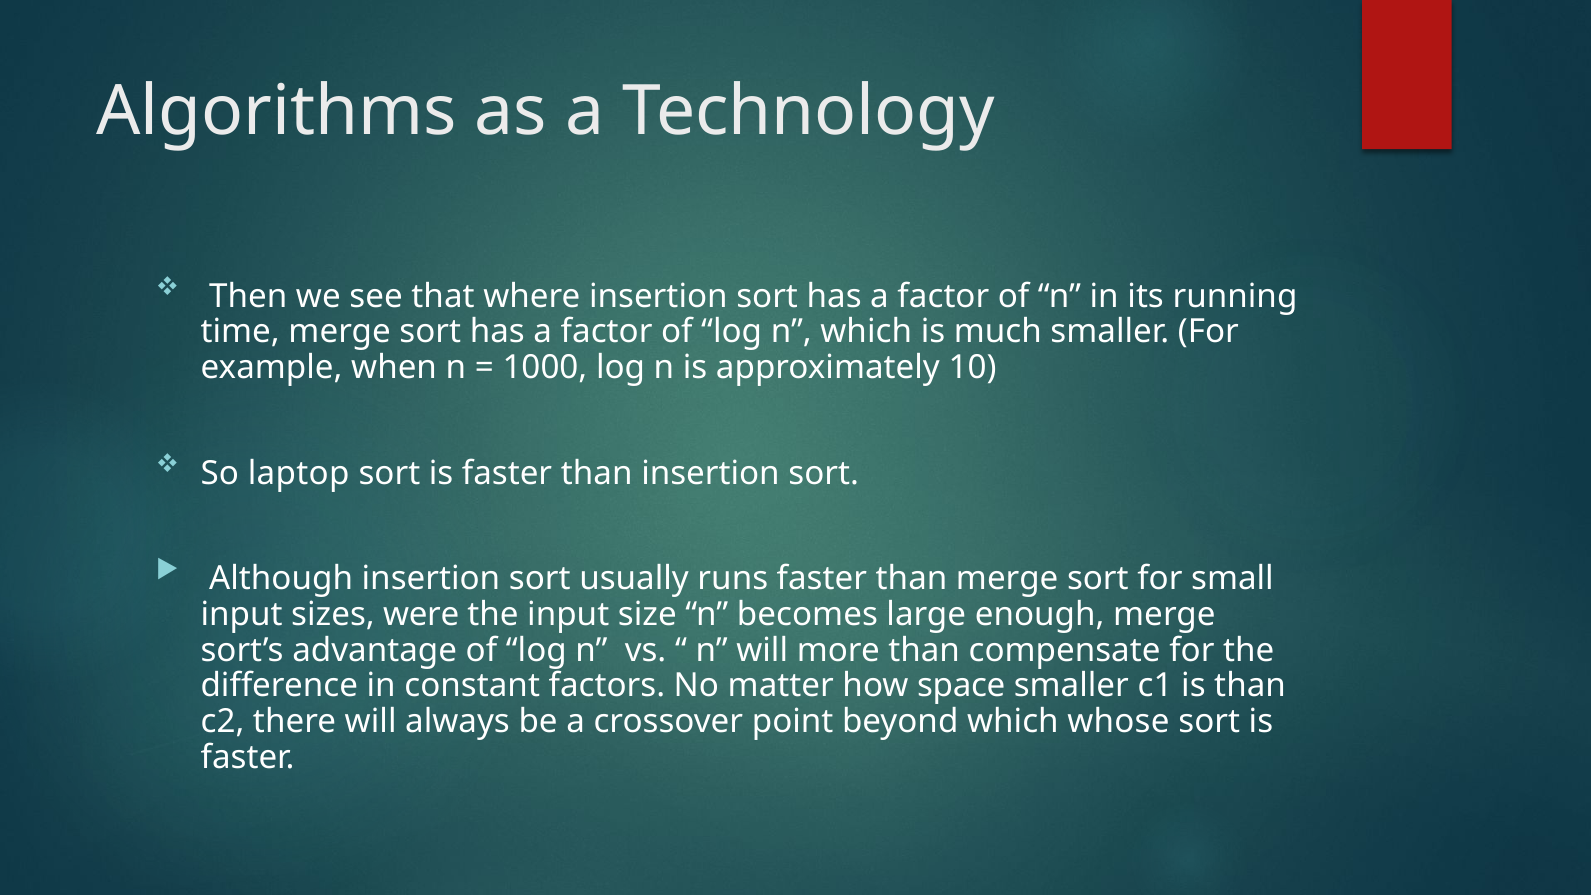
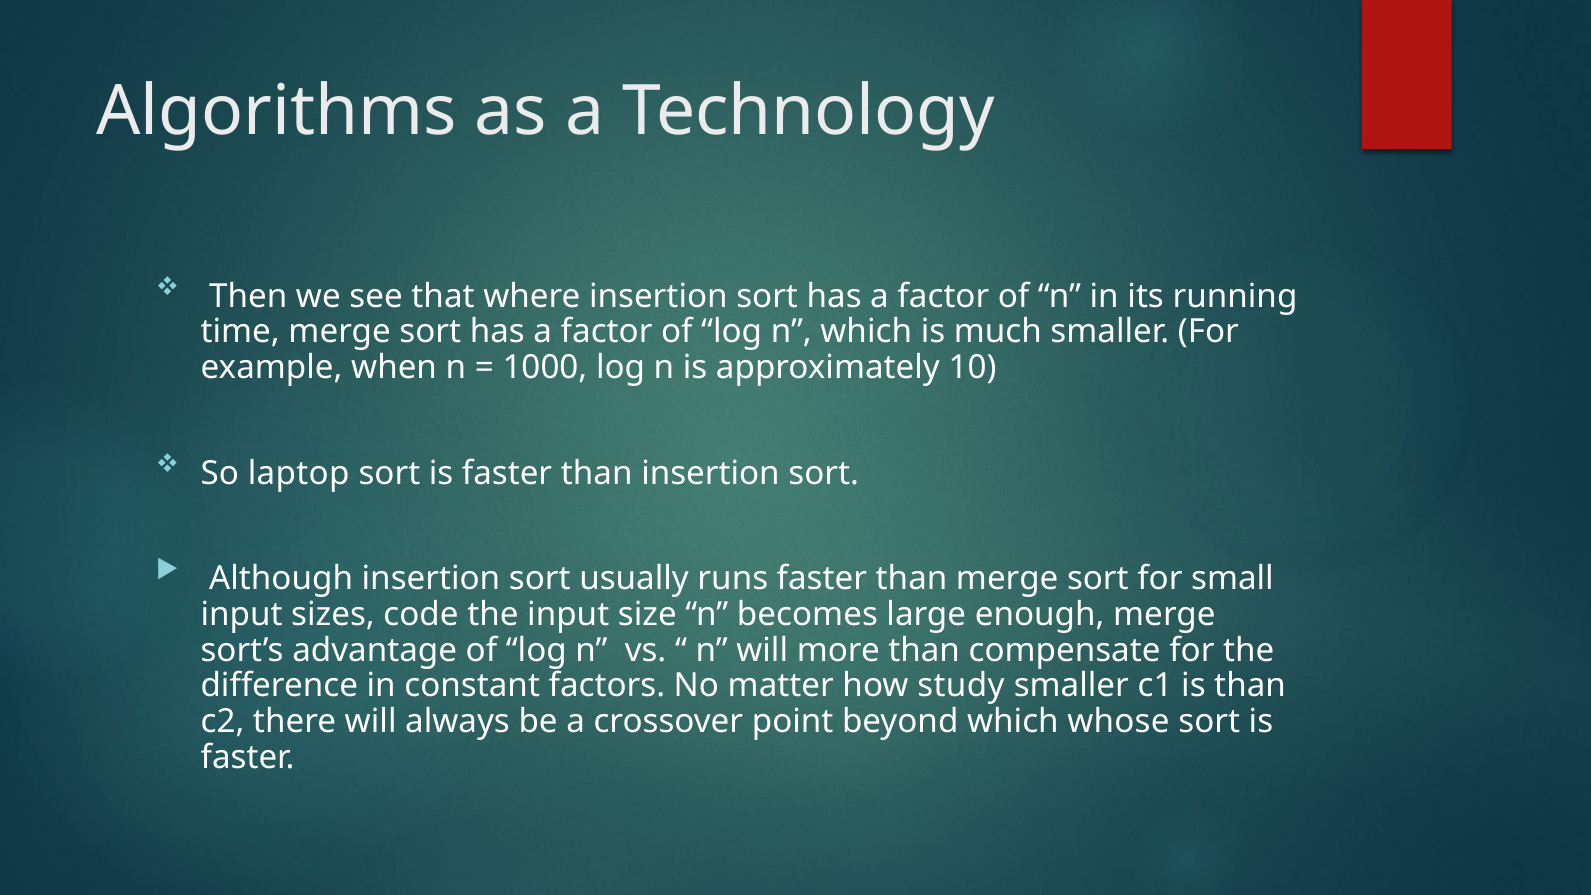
were: were -> code
space: space -> study
